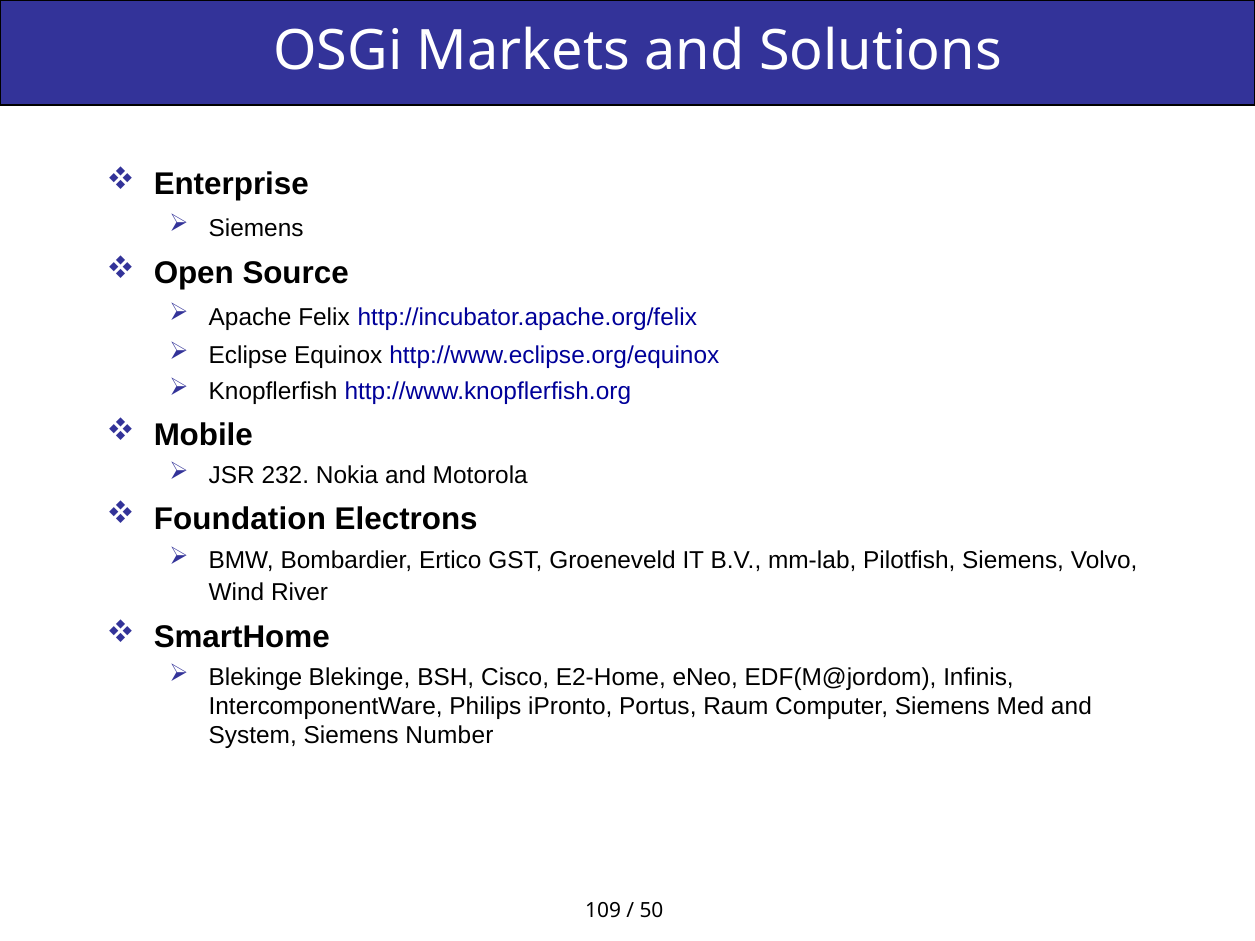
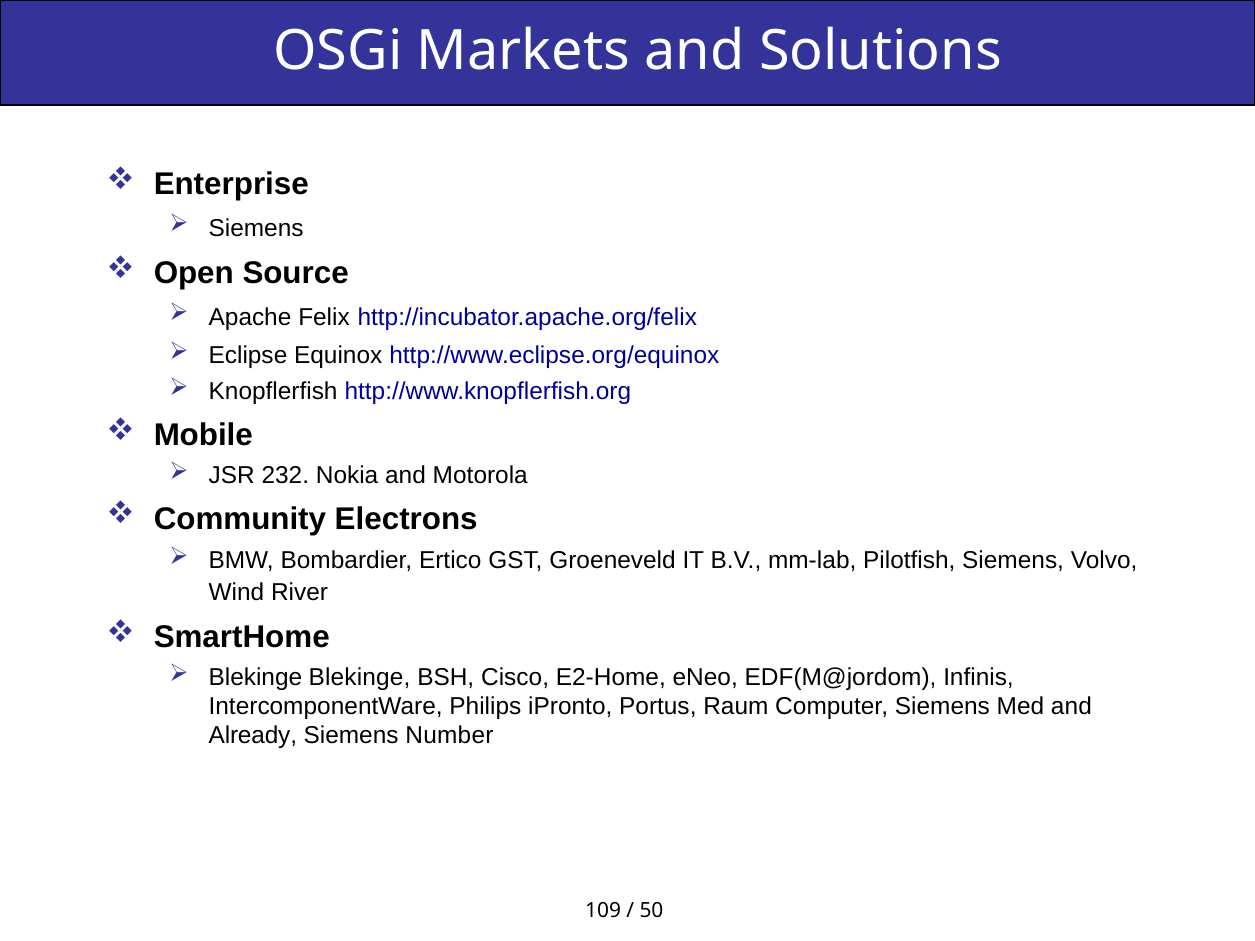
Foundation: Foundation -> Community
System: System -> Already
